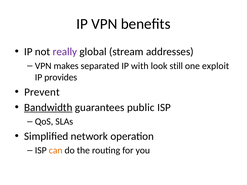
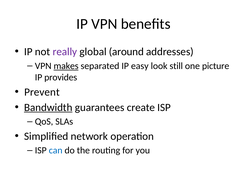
stream: stream -> around
makes underline: none -> present
with: with -> easy
exploit: exploit -> picture
public: public -> create
can colour: orange -> blue
